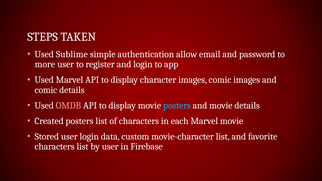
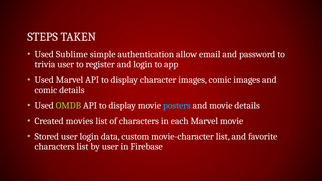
more: more -> trivia
OMDB colour: pink -> light green
Created posters: posters -> movies
